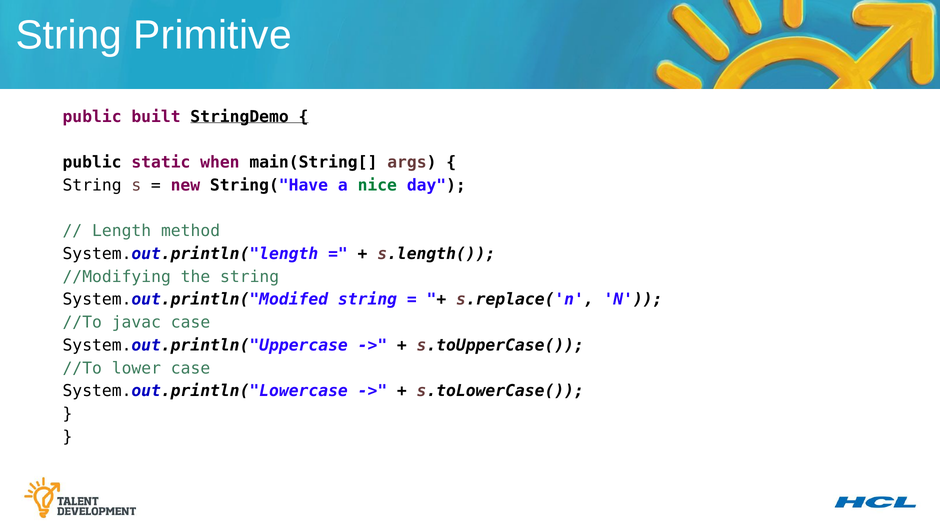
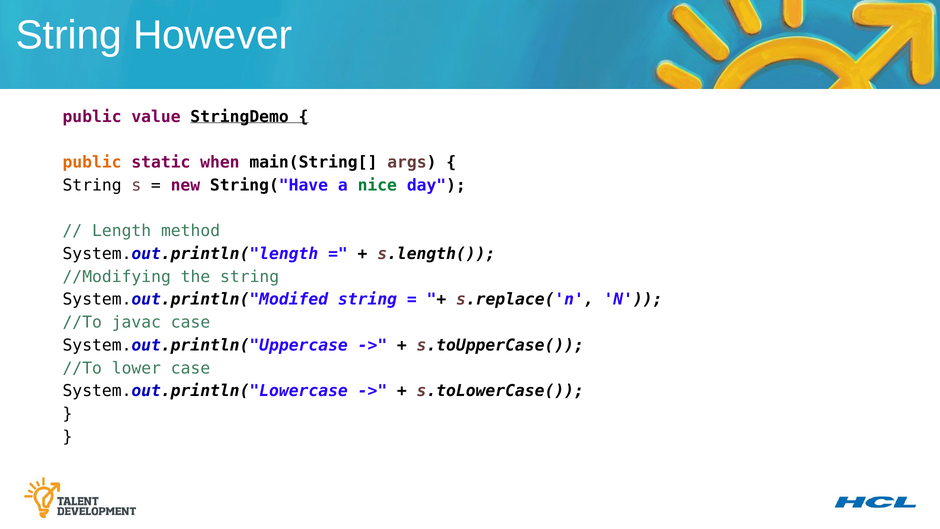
Primitive: Primitive -> However
built: built -> value
public at (92, 162) colour: black -> orange
